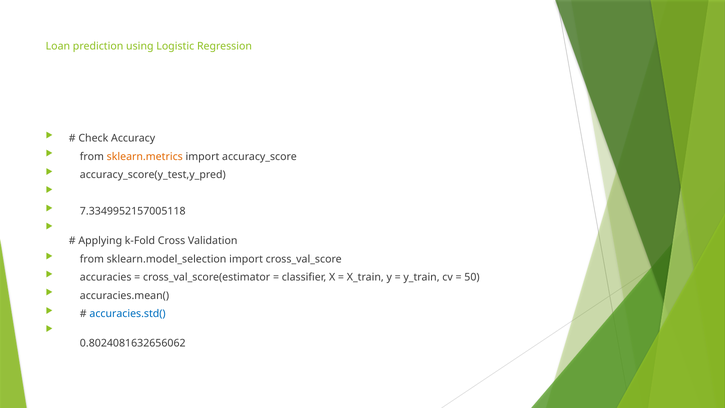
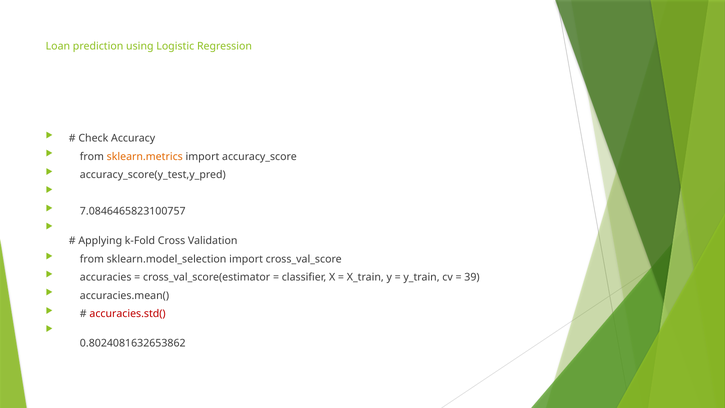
7.3349952157005118: 7.3349952157005118 -> 7.0846465823100757
50: 50 -> 39
accuracies.std( colour: blue -> red
0.8024081632656062: 0.8024081632656062 -> 0.8024081632653862
